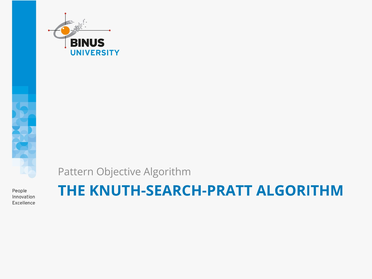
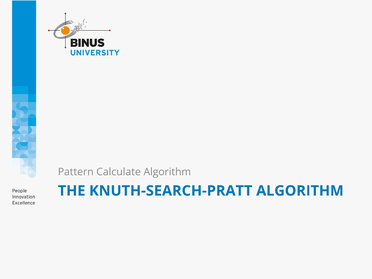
Objective: Objective -> Calculate
